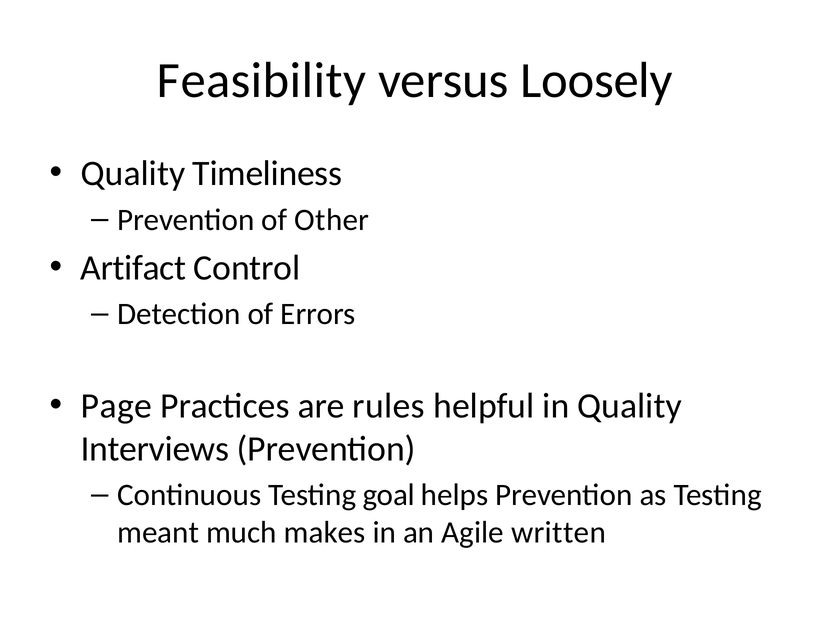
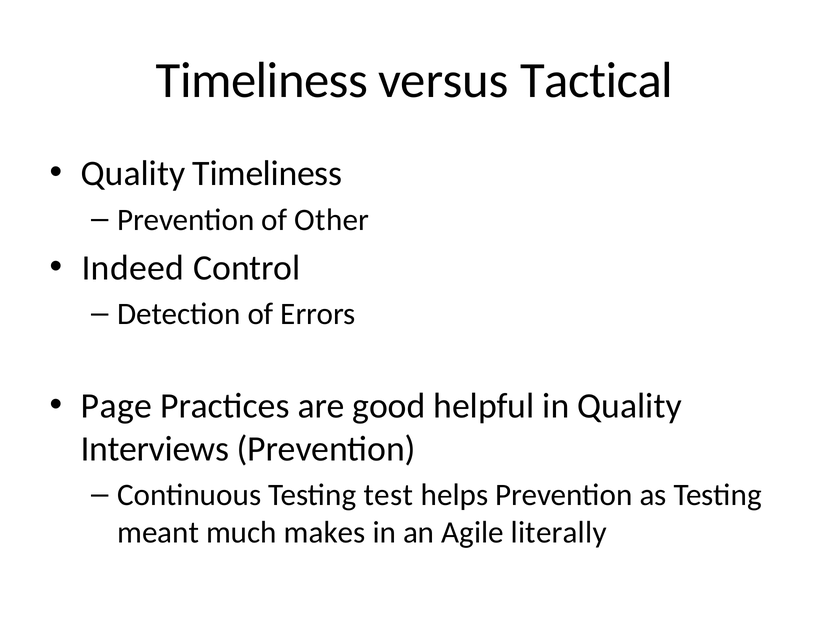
Feasibility at (262, 80): Feasibility -> Timeliness
Loosely: Loosely -> Tactical
Artifact: Artifact -> Indeed
rules: rules -> good
goal: goal -> test
written: written -> literally
